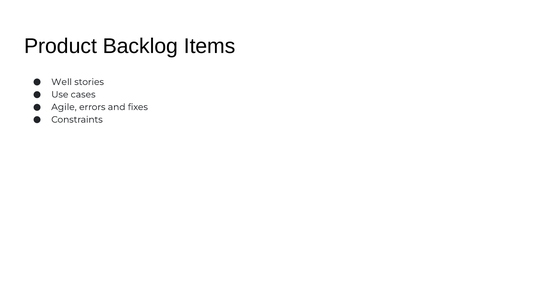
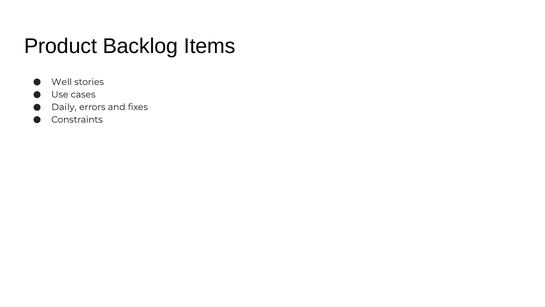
Agile: Agile -> Daily
